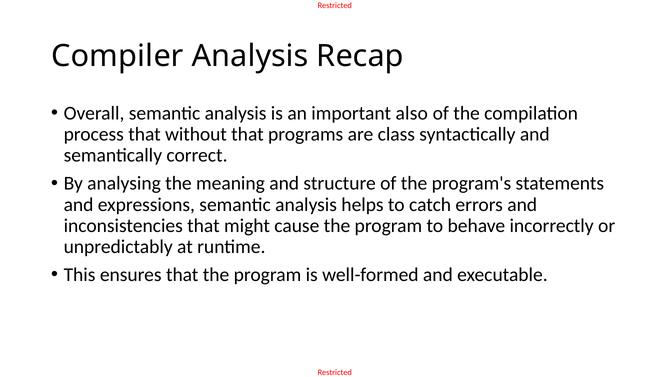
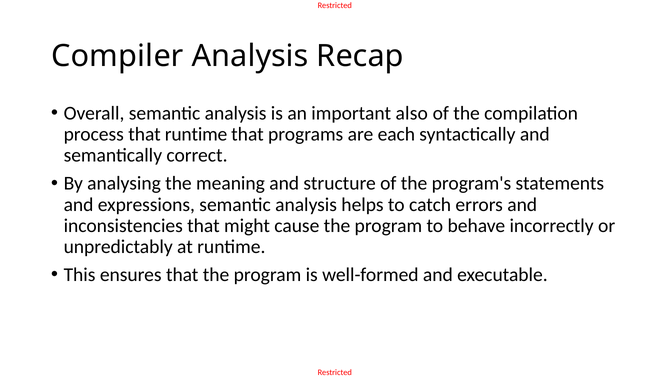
that without: without -> runtime
class: class -> each
